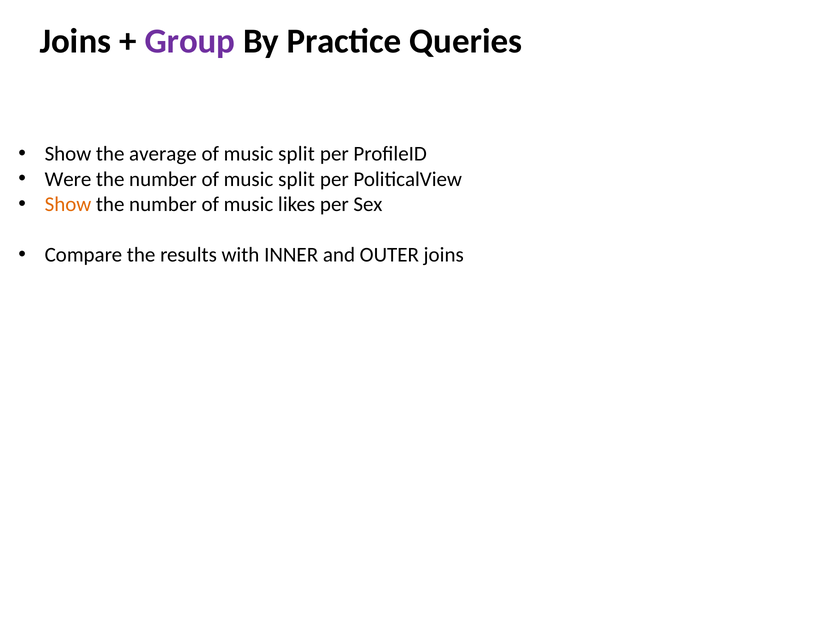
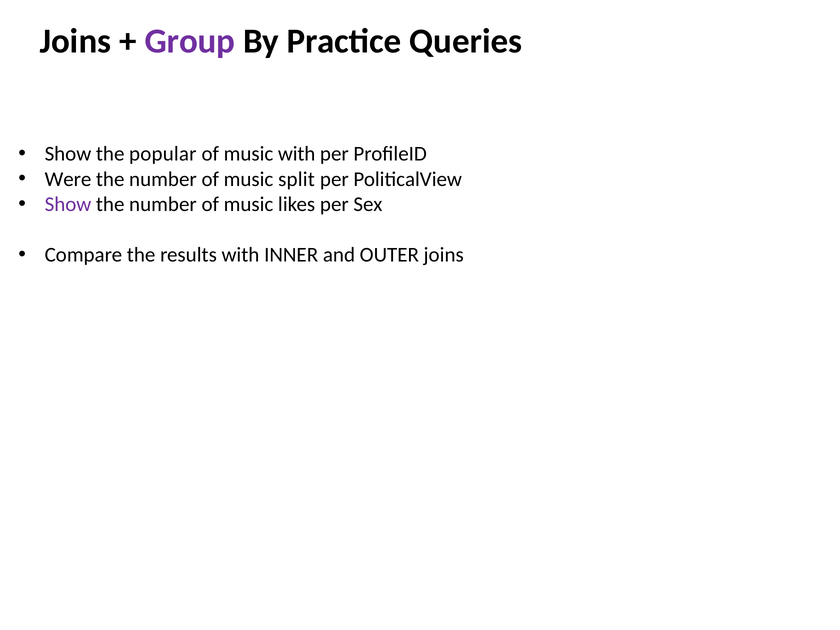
average: average -> popular
split at (296, 154): split -> with
Show at (68, 204) colour: orange -> purple
